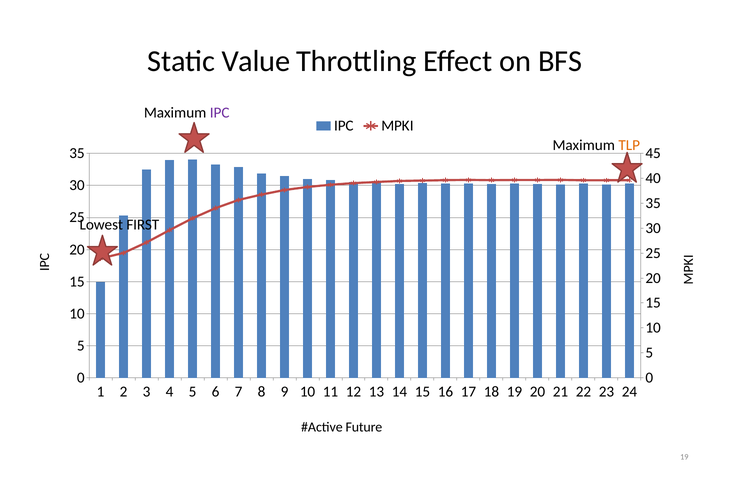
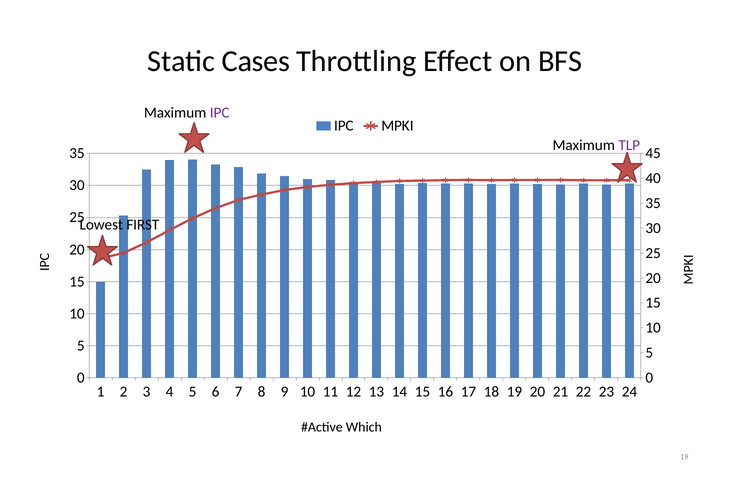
Value: Value -> Cases
TLP colour: orange -> purple
Future: Future -> Which
